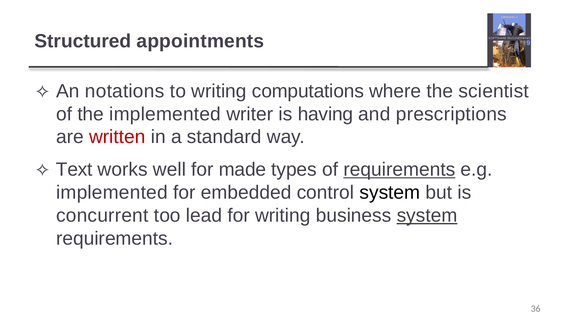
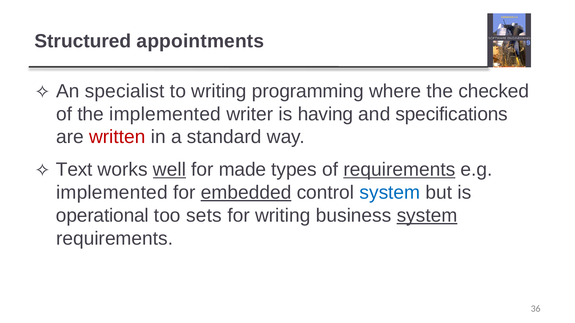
notations: notations -> specialist
computations: computations -> programming
scientist: scientist -> checked
prescriptions: prescriptions -> specifications
well underline: none -> present
embedded underline: none -> present
system at (390, 193) colour: black -> blue
concurrent: concurrent -> operational
lead: lead -> sets
